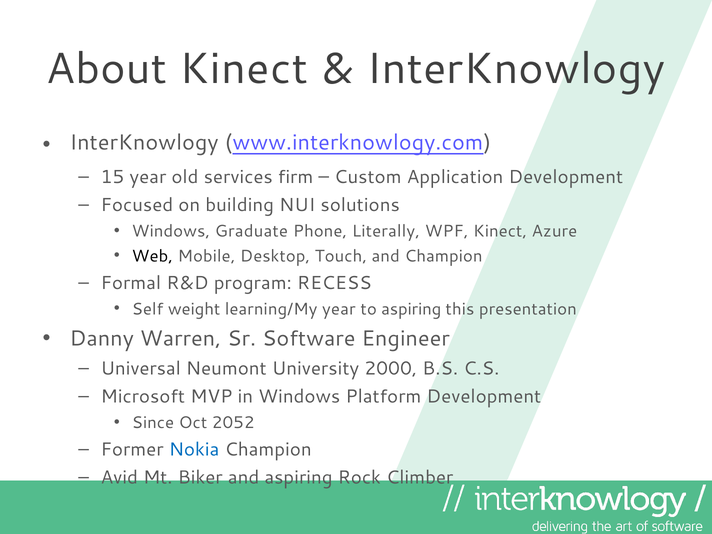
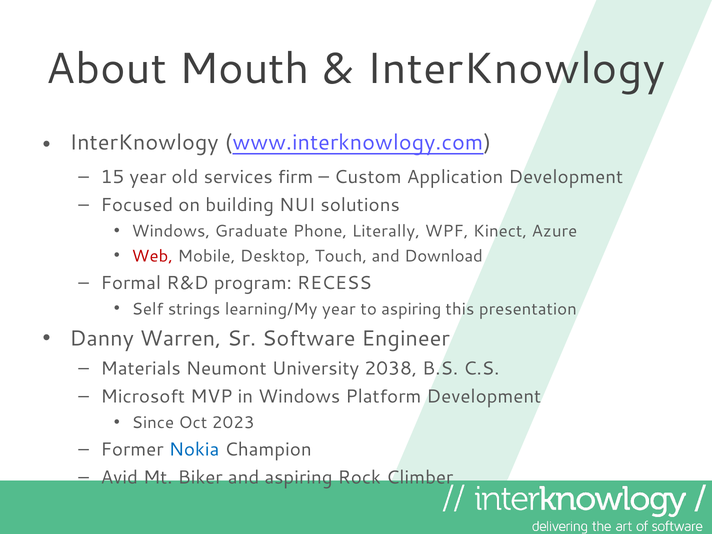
About Kinect: Kinect -> Mouth
Web colour: black -> red
and Champion: Champion -> Download
weight: weight -> strings
Universal: Universal -> Materials
2000: 2000 -> 2038
2052: 2052 -> 2023
